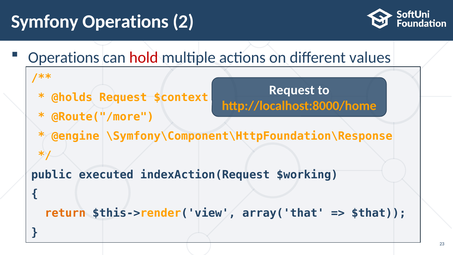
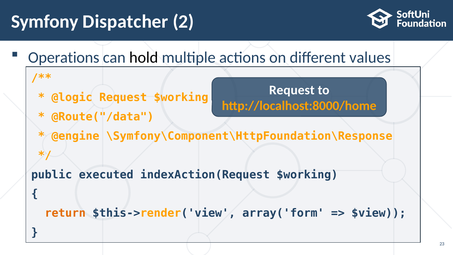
Symfony Operations: Operations -> Dispatcher
hold colour: red -> black
@holds: @holds -> @logic
Request $context: $context -> $working
@Route("/more: @Route("/more -> @Route("/data
array('that: array('that -> array('form
$that: $that -> $view
